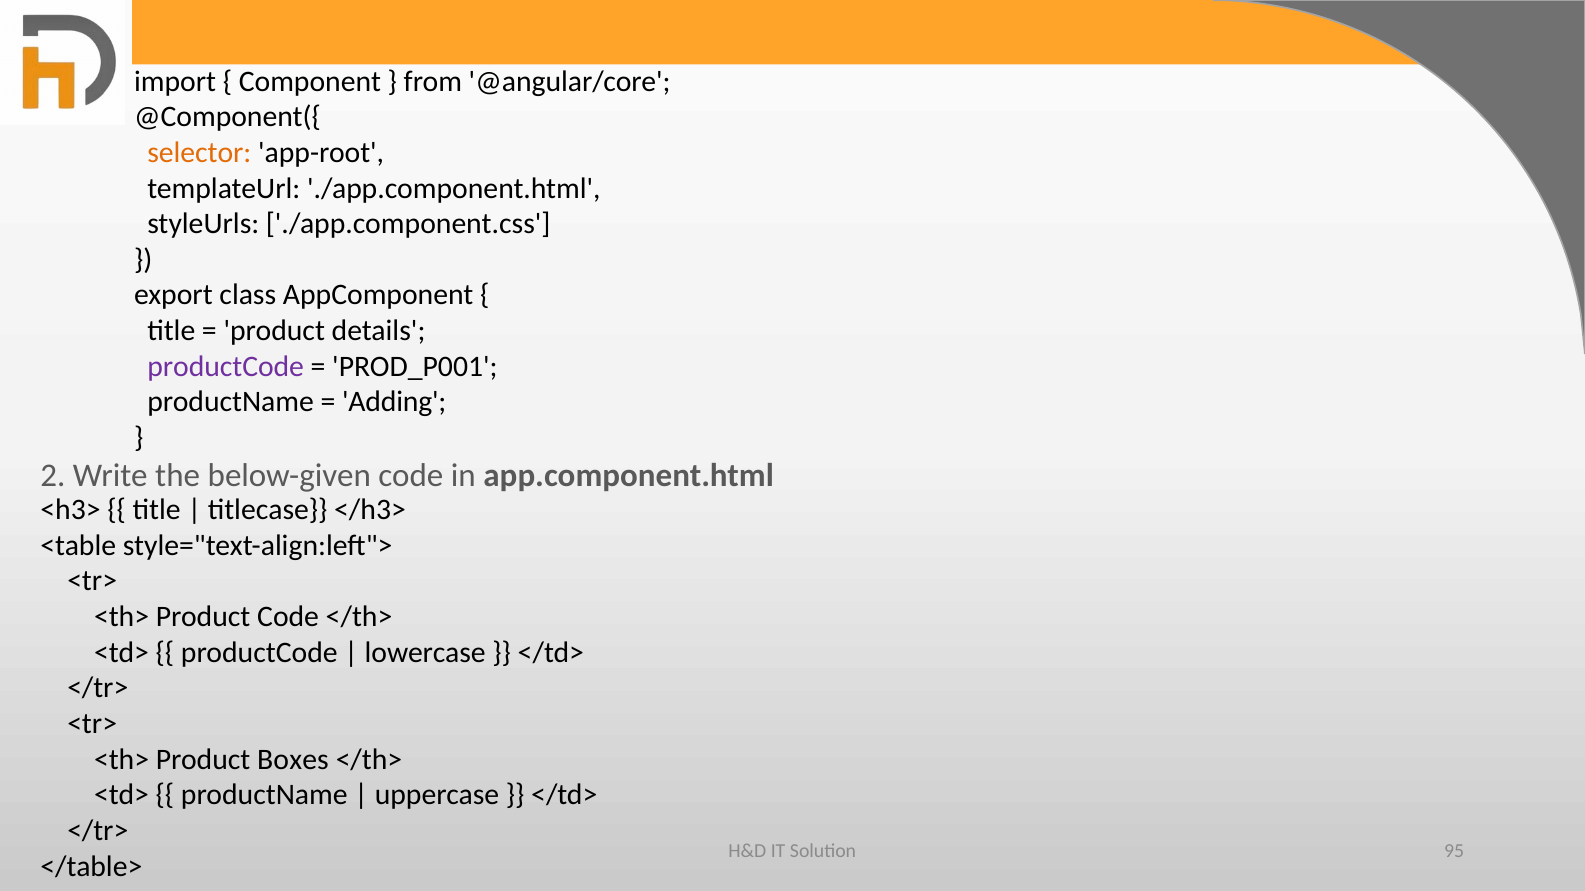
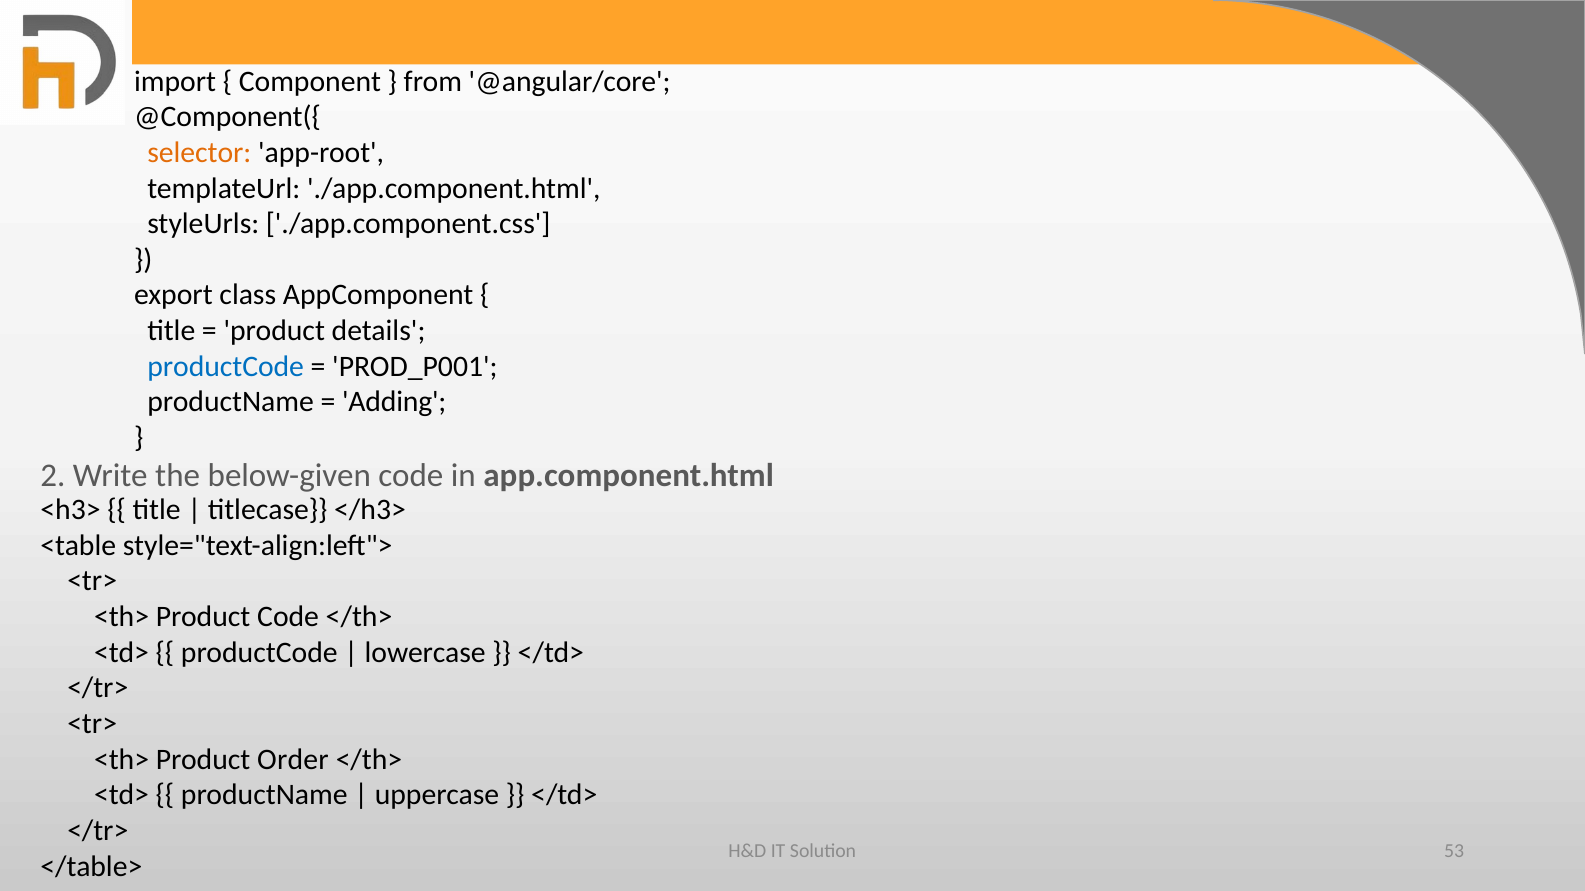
productCode at (226, 367) colour: purple -> blue
Boxes: Boxes -> Order
95: 95 -> 53
